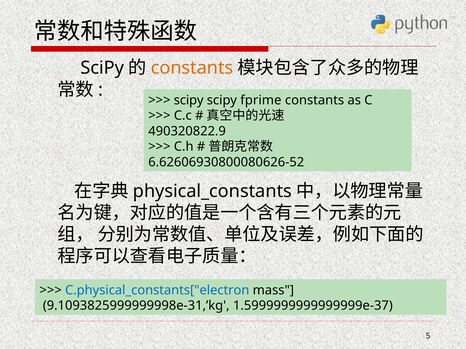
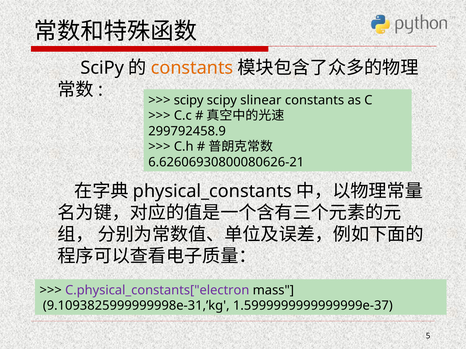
fprime: fprime -> slinear
490320822.9: 490320822.9 -> 299792458.9
6.62606930800080626-52: 6.62606930800080626-52 -> 6.62606930800080626-21
C.physical_constants["electron colour: blue -> purple
